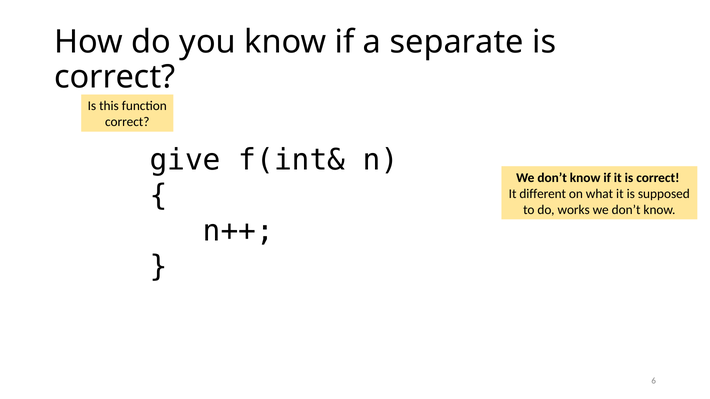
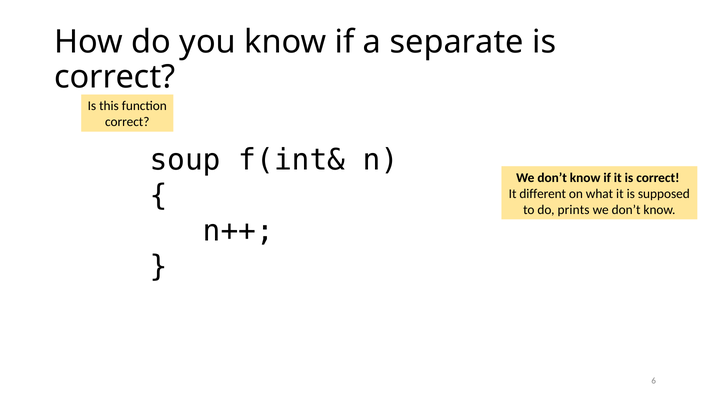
give: give -> soup
works: works -> prints
